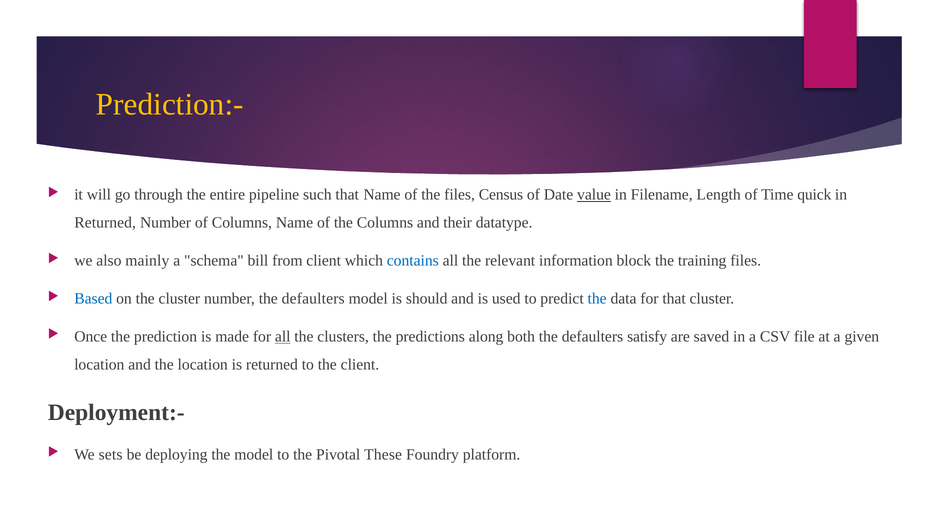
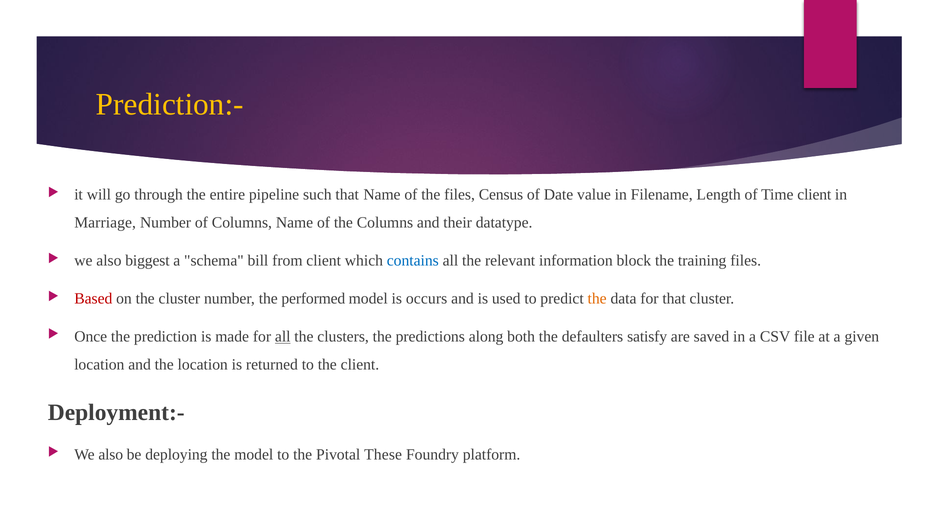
value underline: present -> none
Time quick: quick -> client
Returned at (105, 223): Returned -> Marriage
mainly: mainly -> biggest
Based colour: blue -> red
number the defaulters: defaulters -> performed
should: should -> occurs
the at (597, 299) colour: blue -> orange
sets at (111, 455): sets -> also
